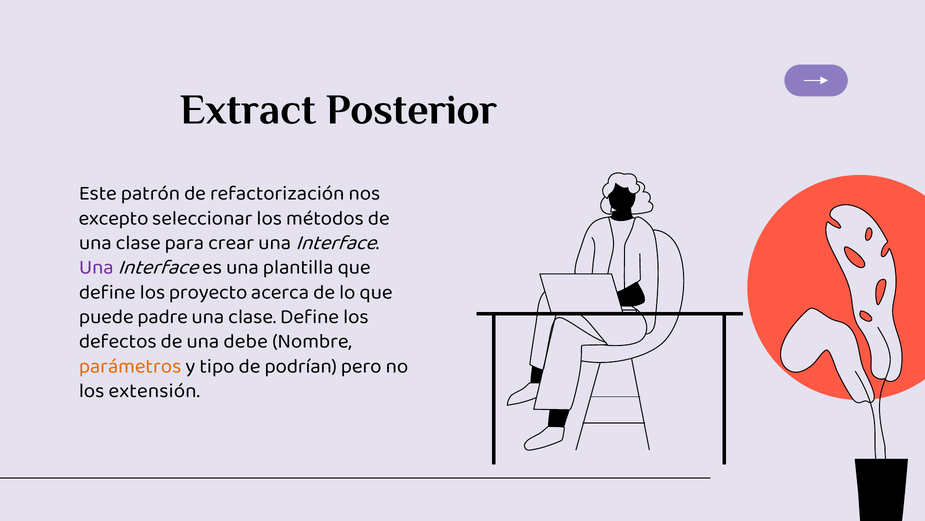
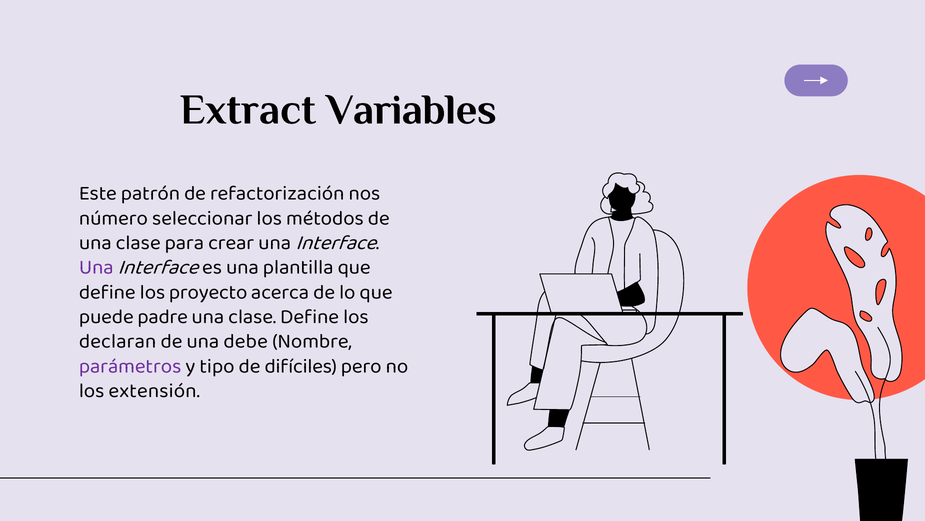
Posterior: Posterior -> Variables
excepto: excepto -> número
defectos: defectos -> declaran
parámetros colour: orange -> purple
podrían: podrían -> difíciles
